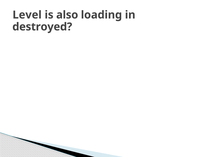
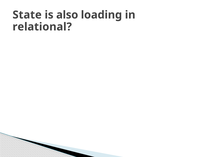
Level: Level -> State
destroyed: destroyed -> relational
